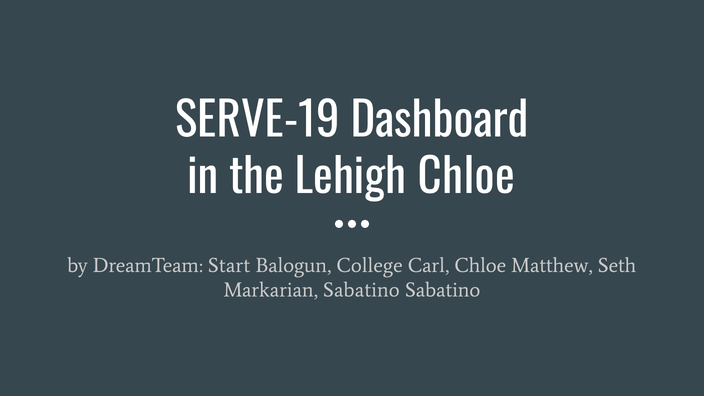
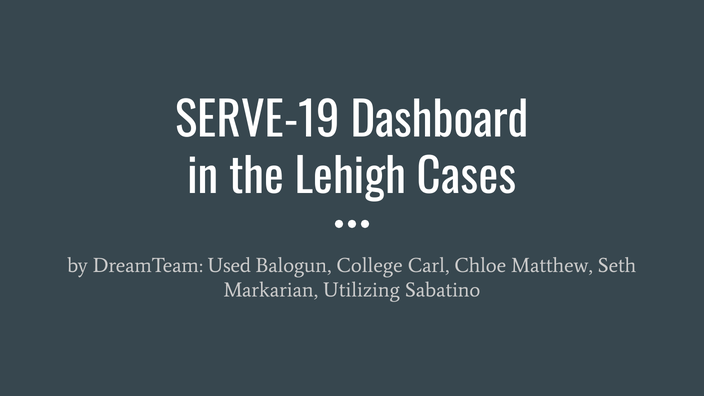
Lehigh Chloe: Chloe -> Cases
Start: Start -> Used
Markarian Sabatino: Sabatino -> Utilizing
